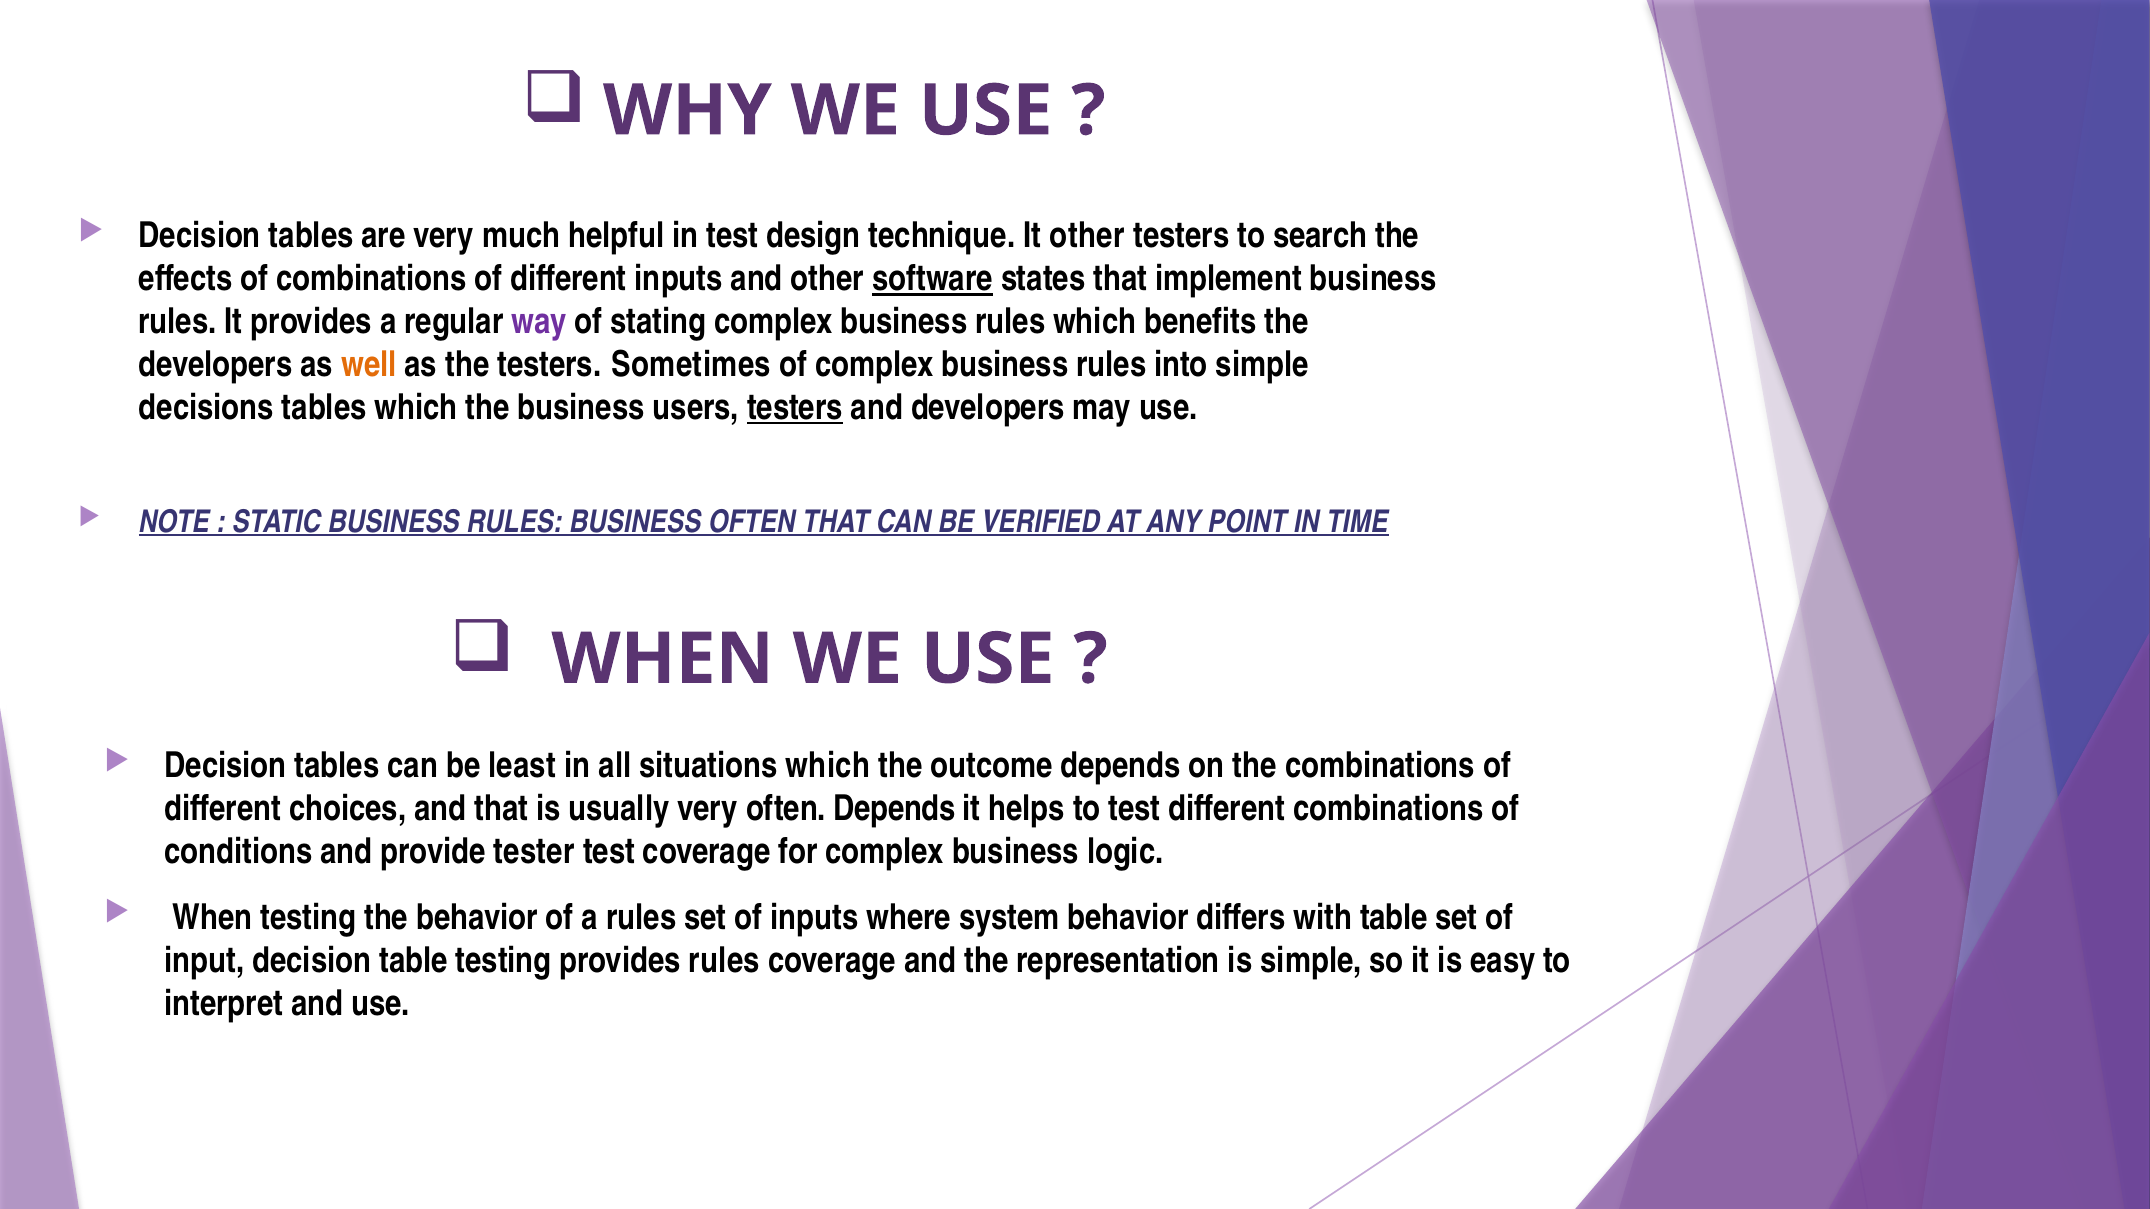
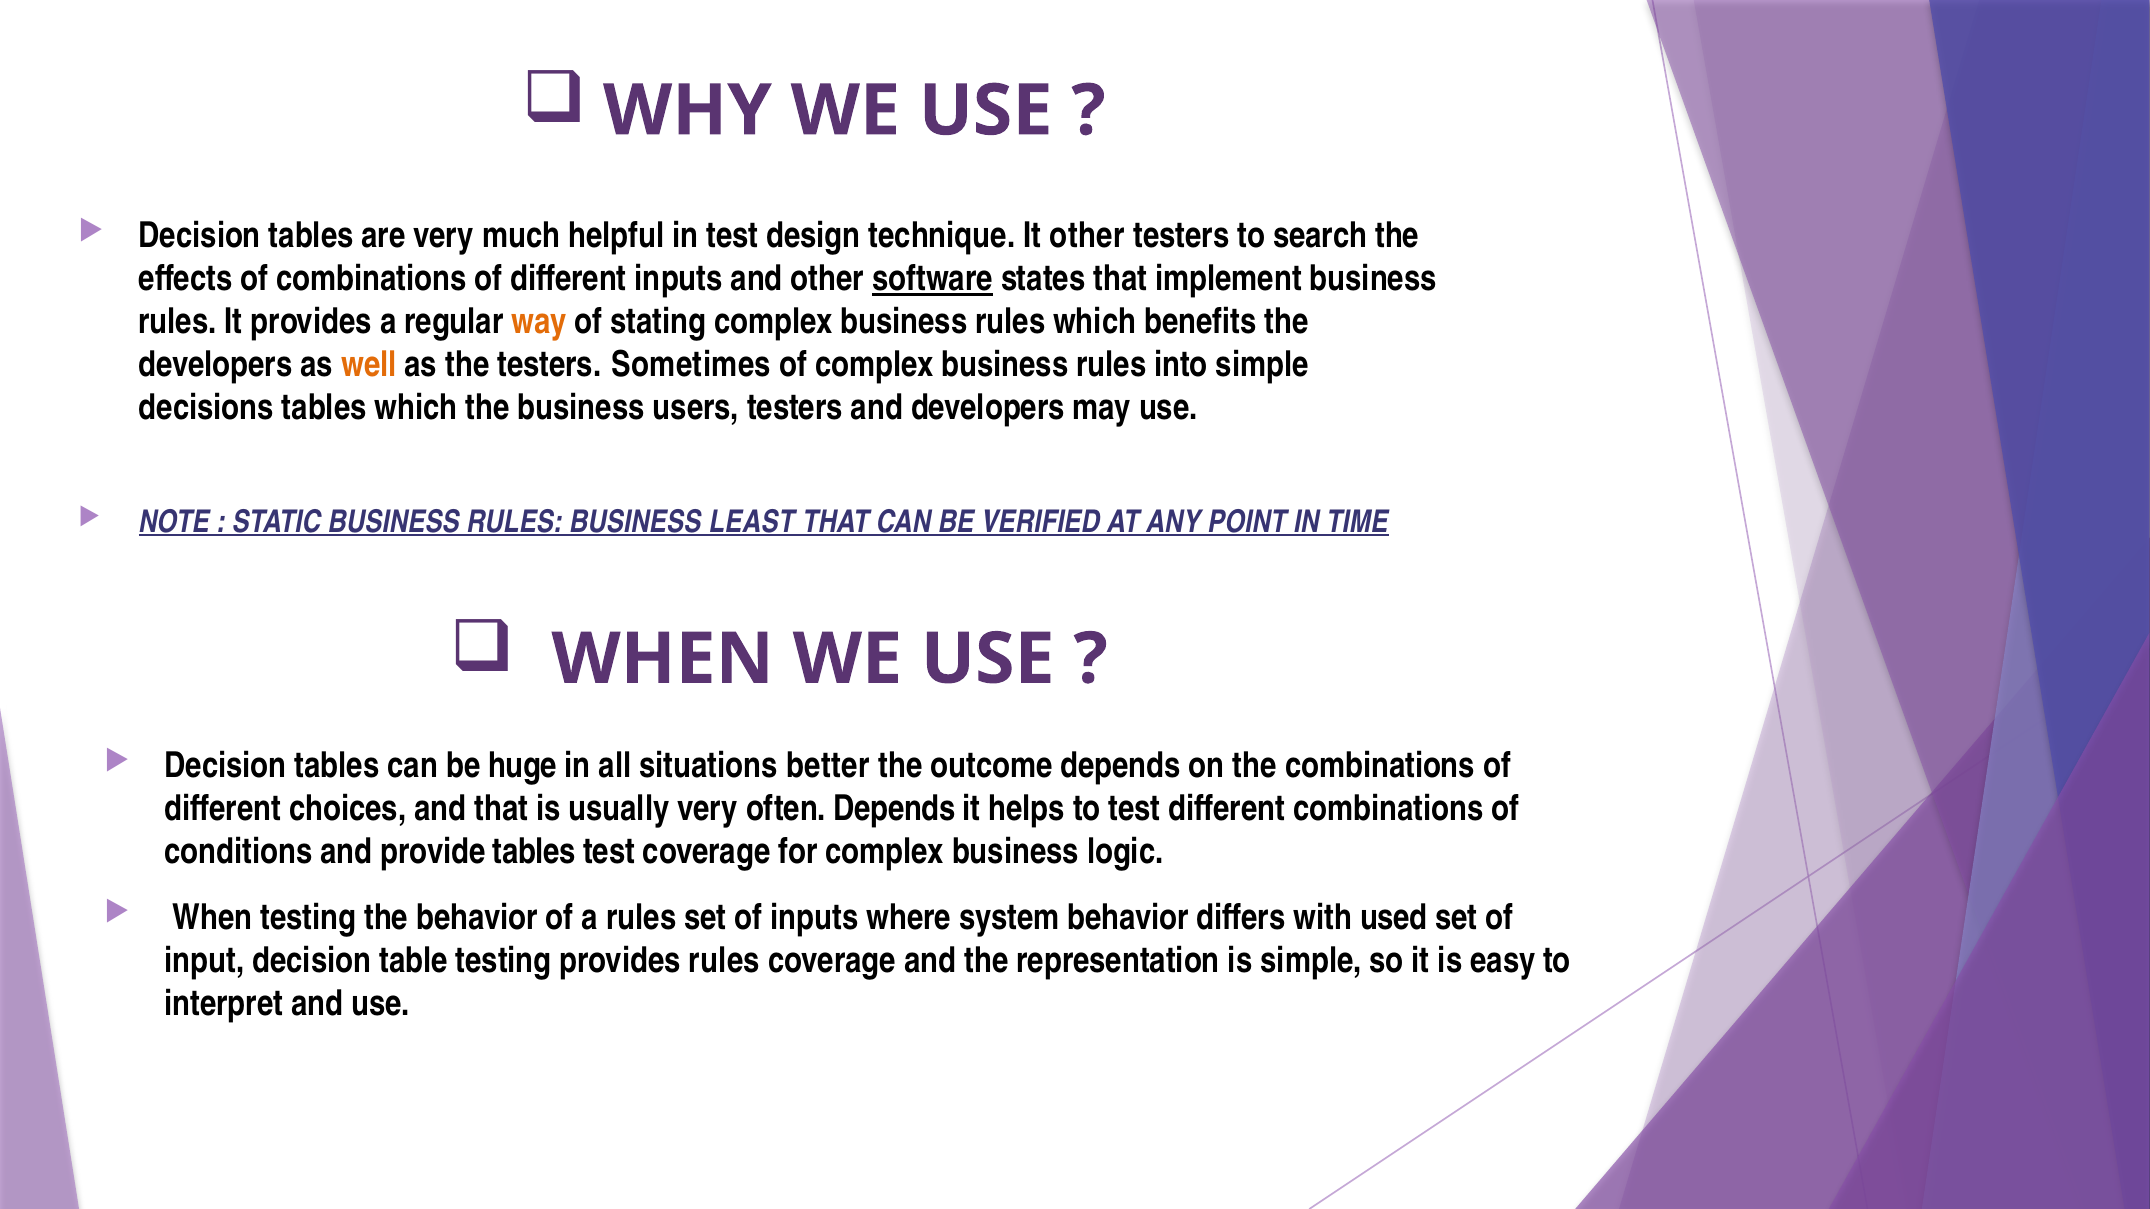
way colour: purple -> orange
testers at (795, 408) underline: present -> none
BUSINESS OFTEN: OFTEN -> LEAST
least: least -> huge
situations which: which -> better
provide tester: tester -> tables
with table: table -> used
